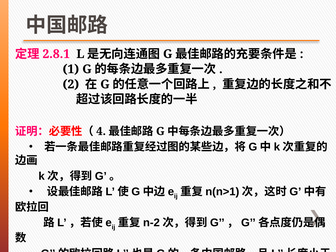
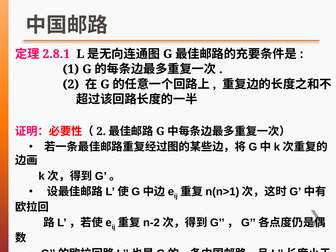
4 at (101, 131): 4 -> 2
